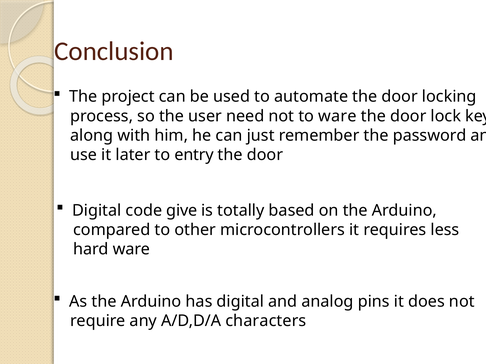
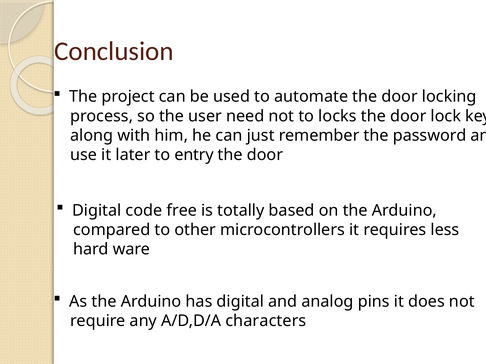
to ware: ware -> locks
give: give -> free
